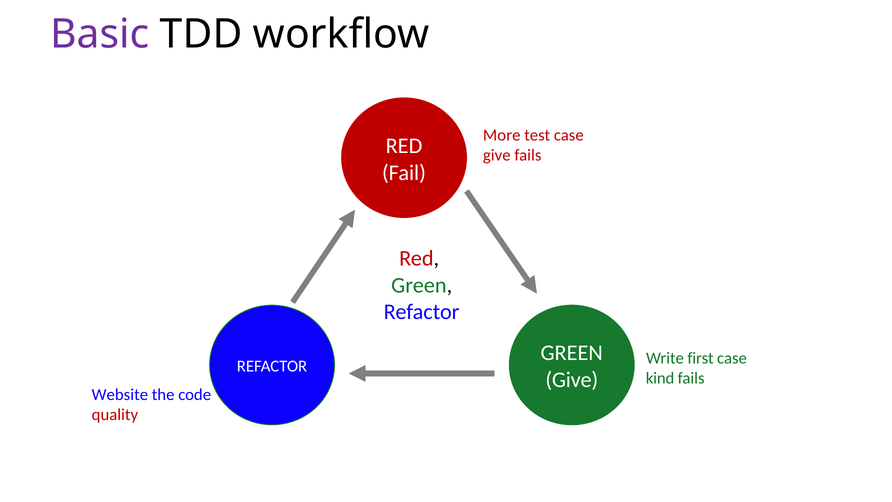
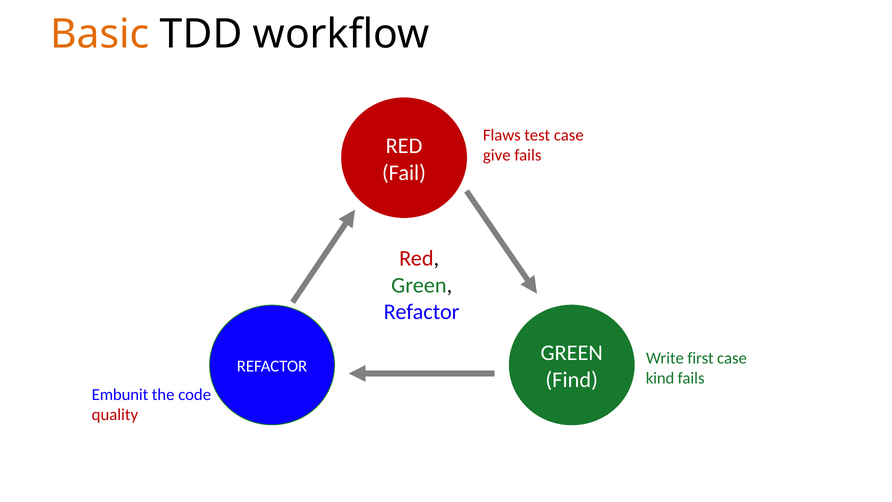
Basic colour: purple -> orange
More: More -> Flaws
Give at (572, 380): Give -> Find
Website: Website -> Embunit
